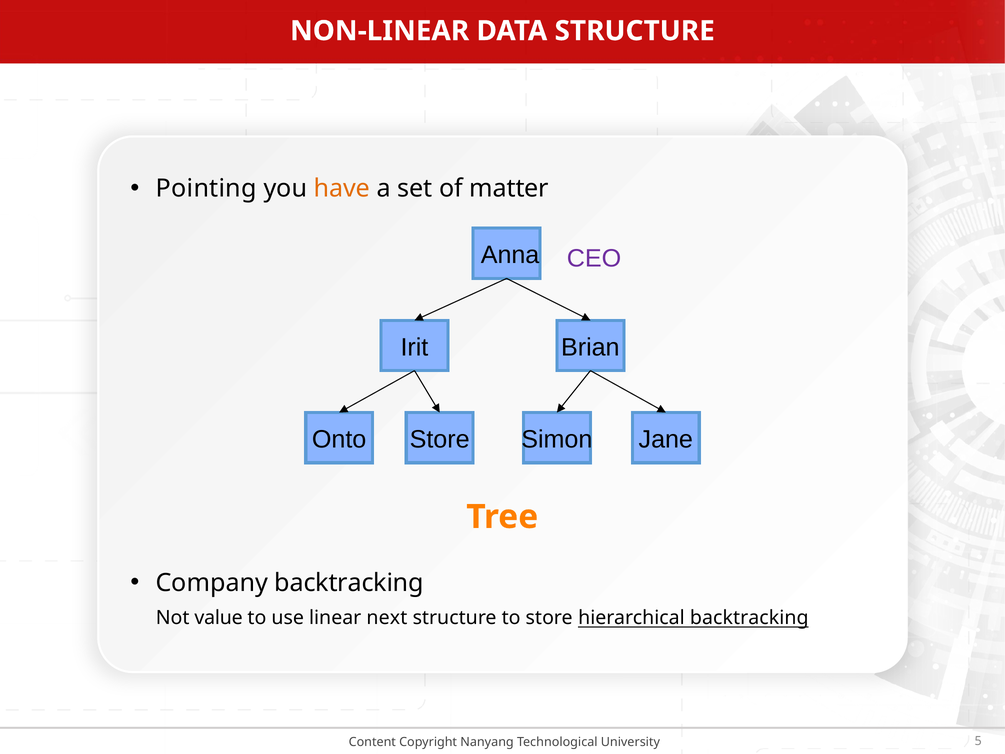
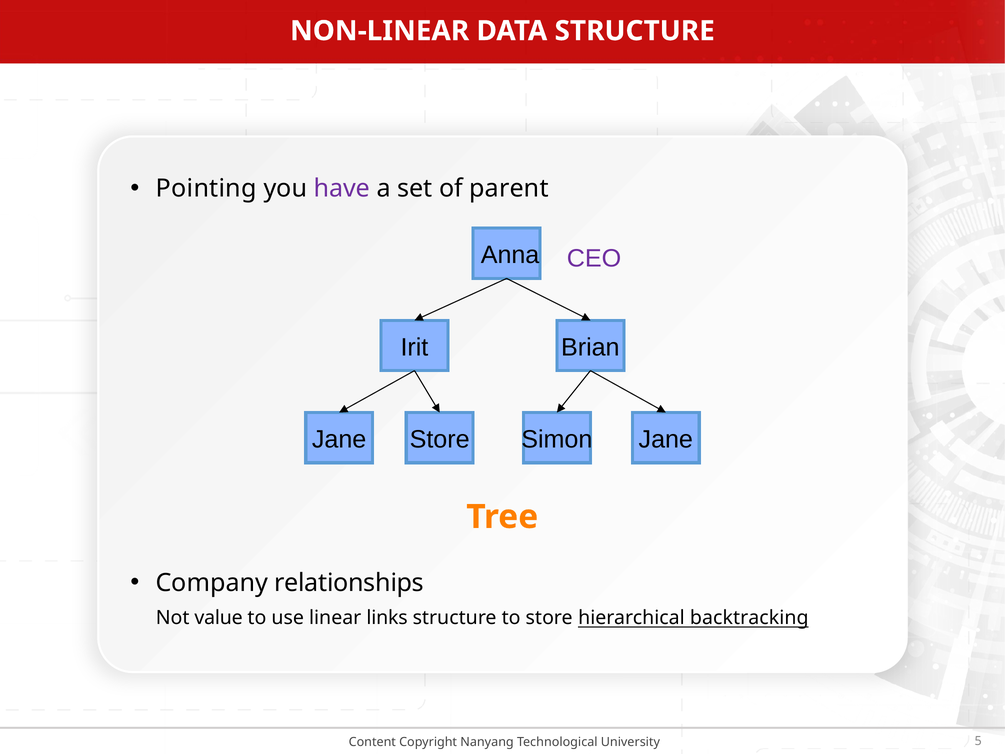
have colour: orange -> purple
matter: matter -> parent
Onto at (339, 439): Onto -> Jane
Company backtracking: backtracking -> relationships
next: next -> links
